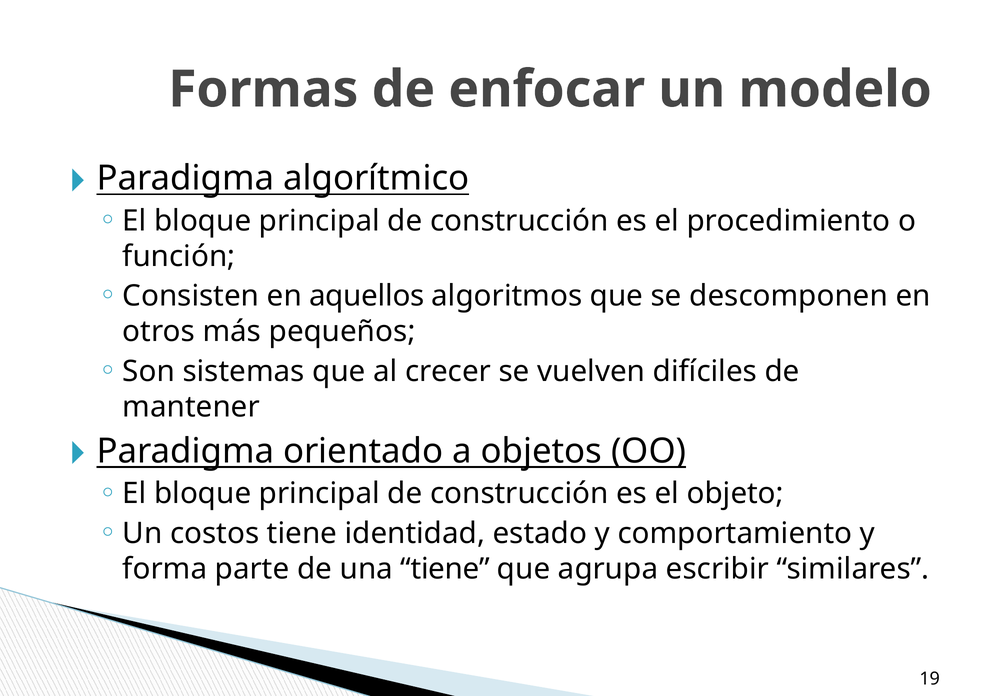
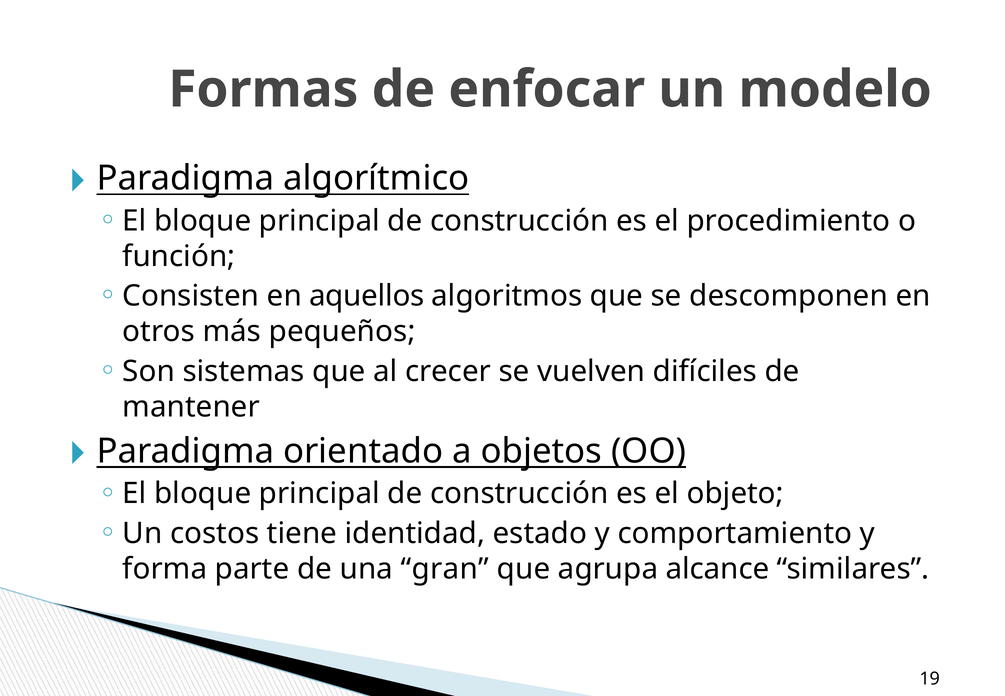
una tiene: tiene -> gran
escribir: escribir -> alcance
